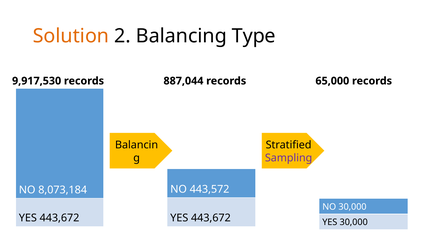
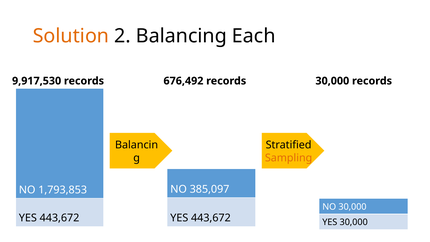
Type: Type -> Each
887,044: 887,044 -> 676,492
65,000 at (332, 81): 65,000 -> 30,000
Sampling colour: purple -> orange
443,572: 443,572 -> 385,097
8,073,184: 8,073,184 -> 1,793,853
